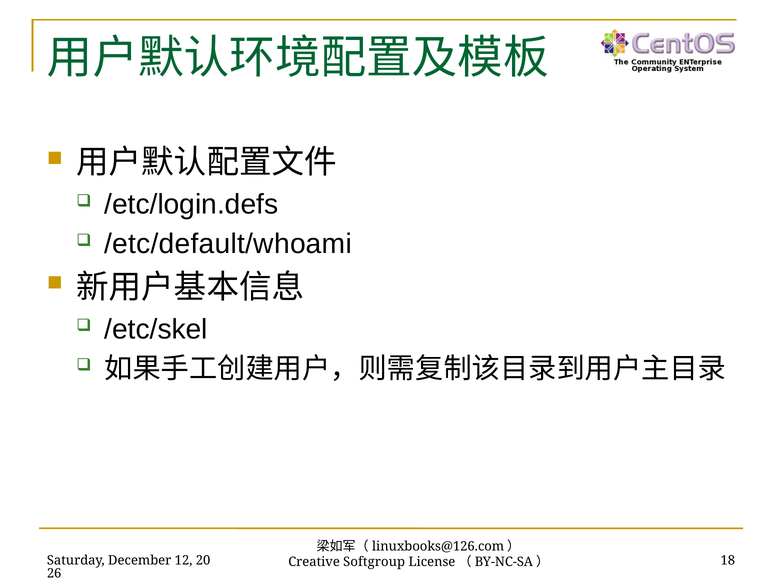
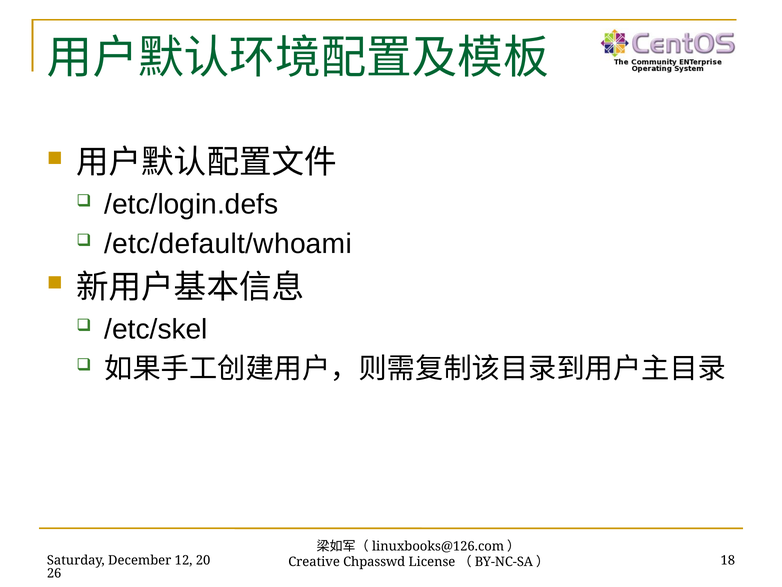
Softgroup: Softgroup -> Chpasswd
